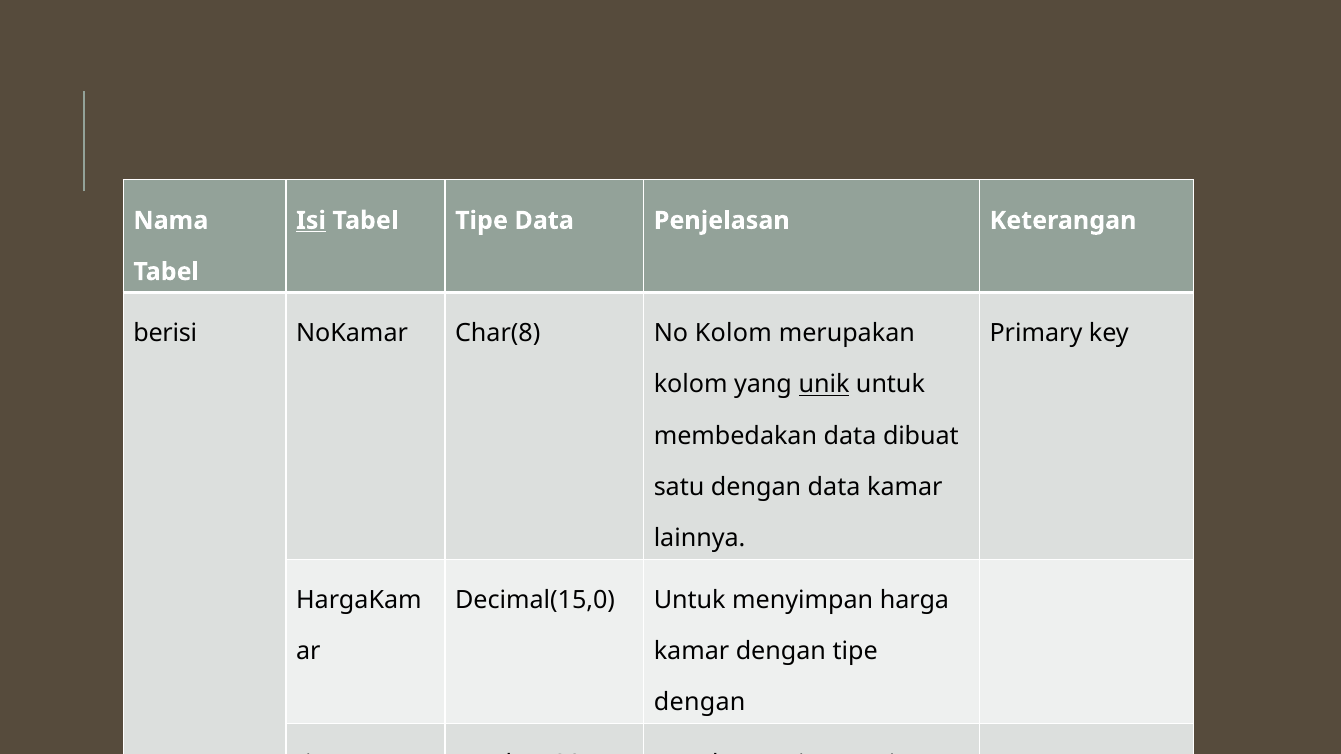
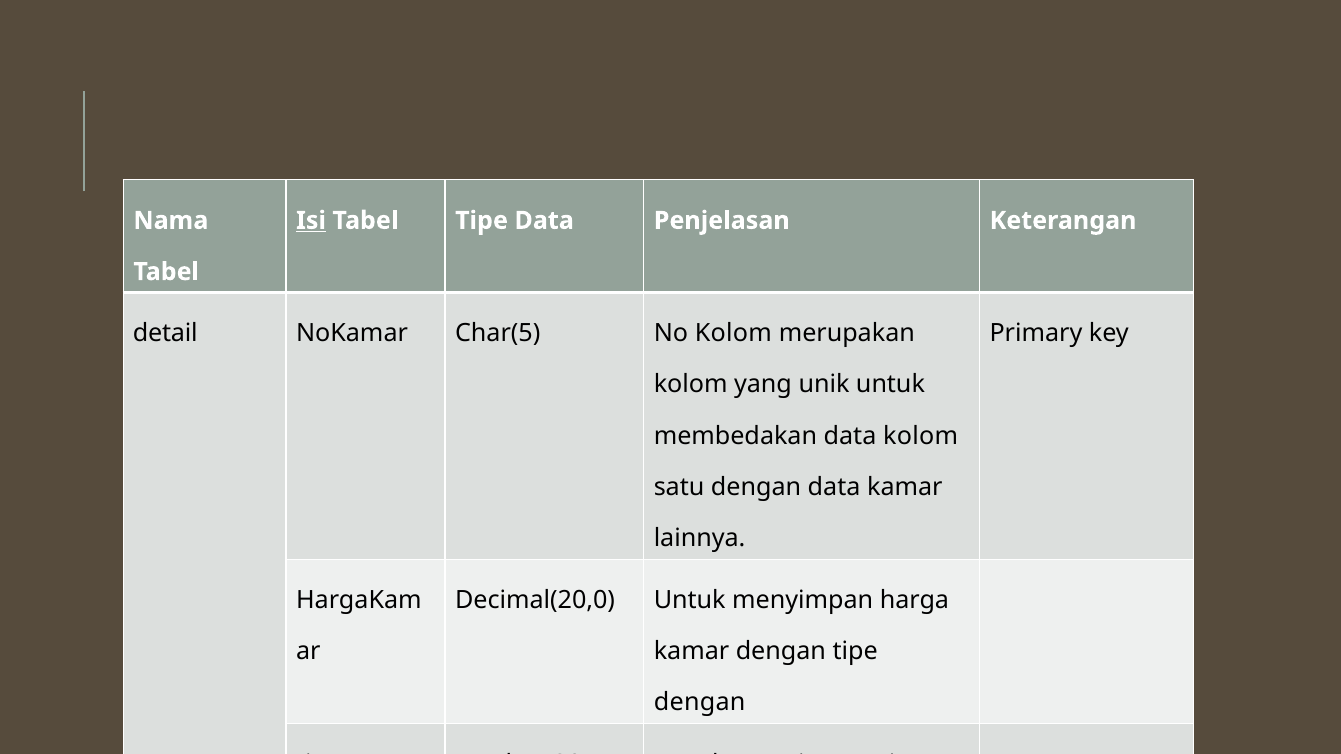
berisi: berisi -> detail
Char(8: Char(8 -> Char(5
unik underline: present -> none
data dibuat: dibuat -> kolom
Decimal(15,0: Decimal(15,0 -> Decimal(20,0
